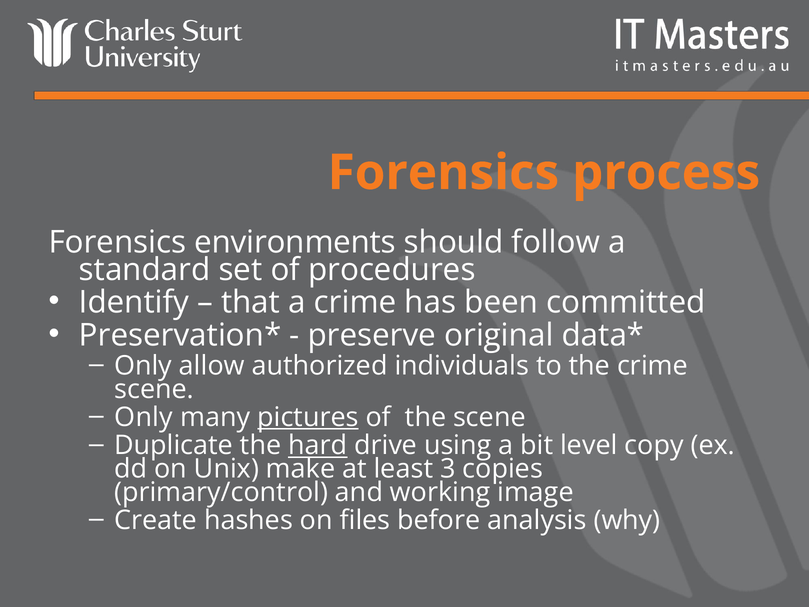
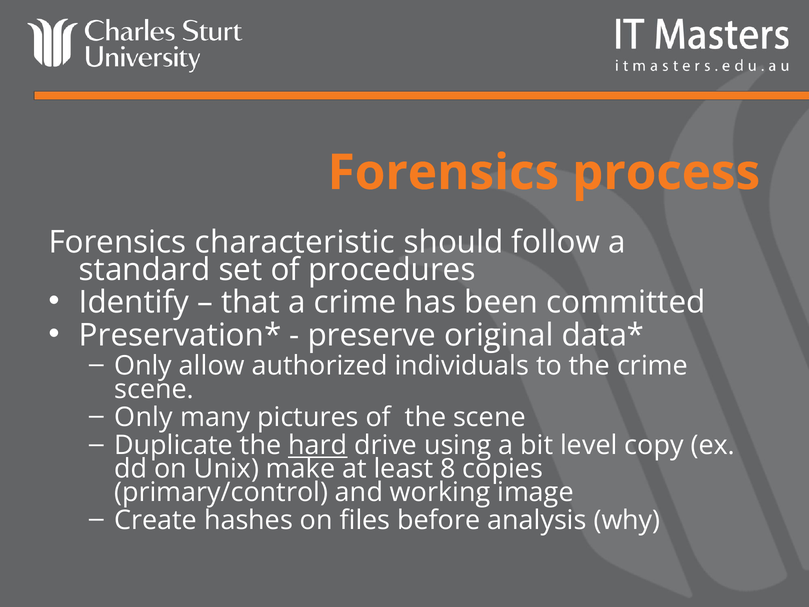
environments: environments -> characteristic
pictures underline: present -> none
3: 3 -> 8
